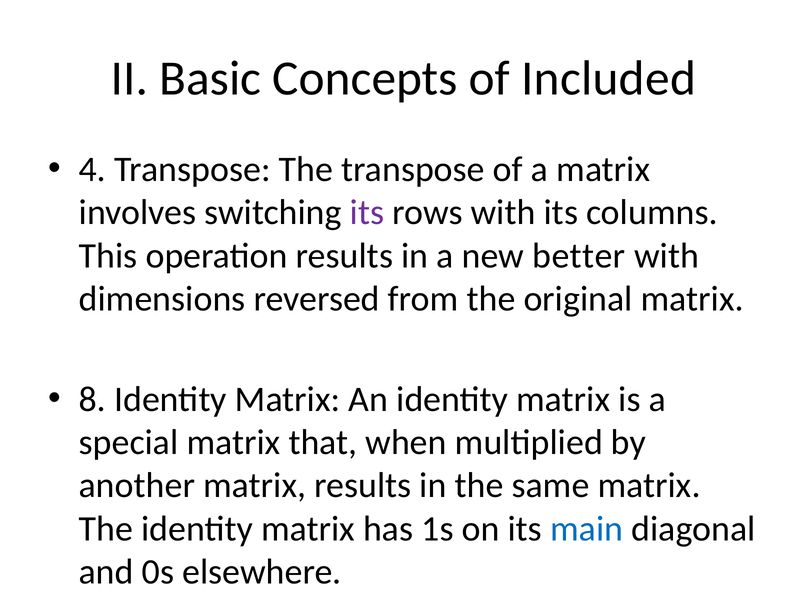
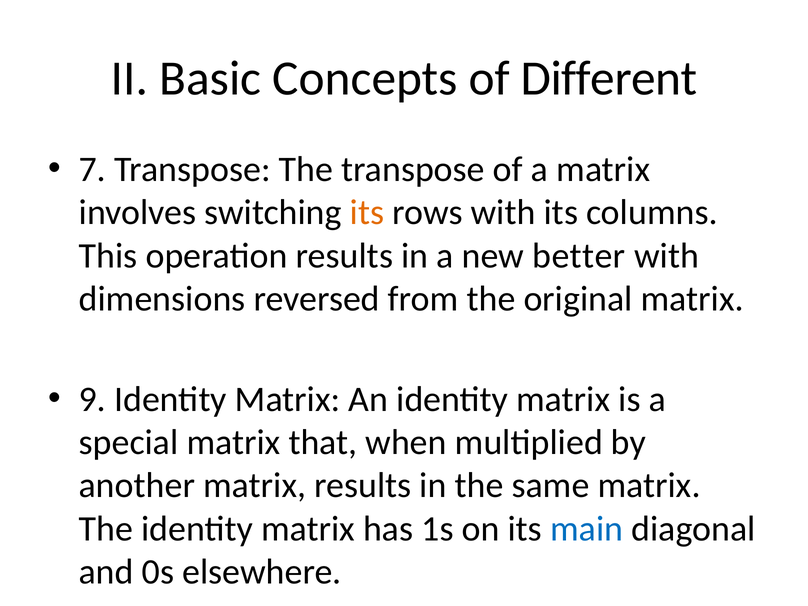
Included: Included -> Different
4: 4 -> 7
its at (367, 213) colour: purple -> orange
8: 8 -> 9
